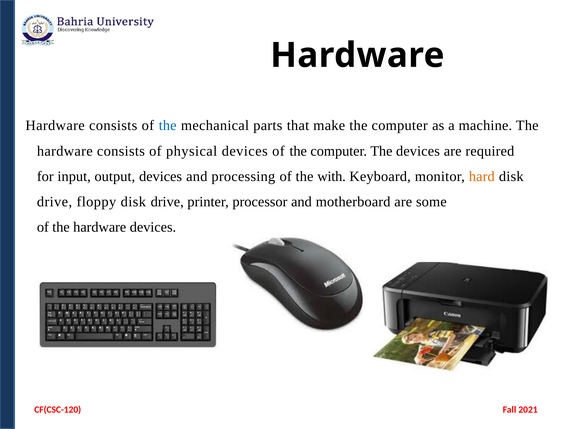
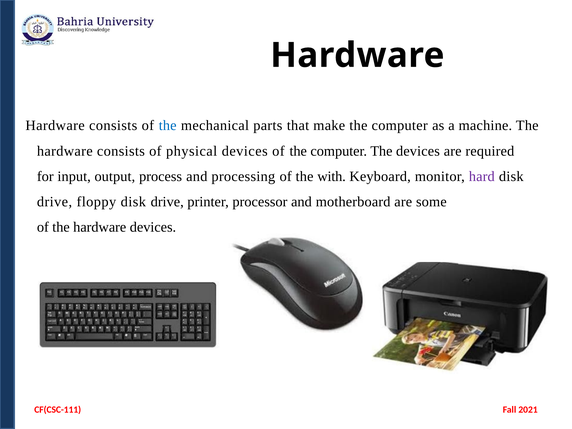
output devices: devices -> process
hard colour: orange -> purple
CF(CSC-120: CF(CSC-120 -> CF(CSC-111
